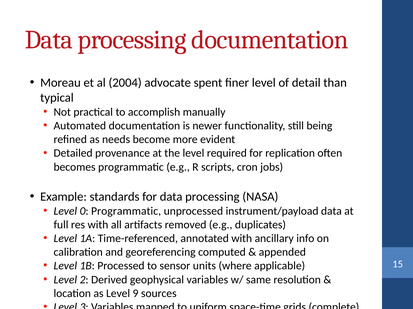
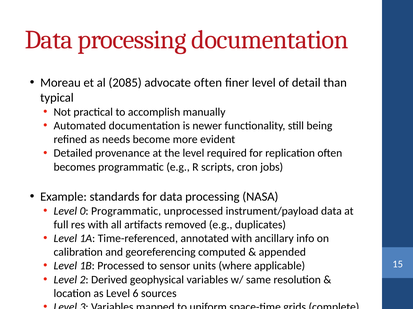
2004: 2004 -> 2085
advocate spent: spent -> often
9: 9 -> 6
